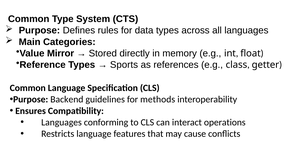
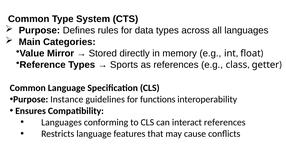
Backend: Backend -> Instance
methods: methods -> functions
interact operations: operations -> references
